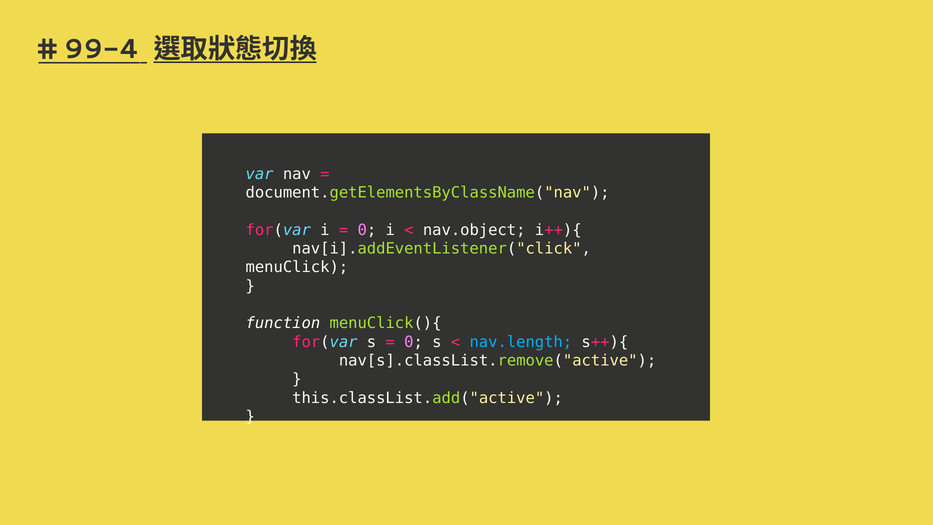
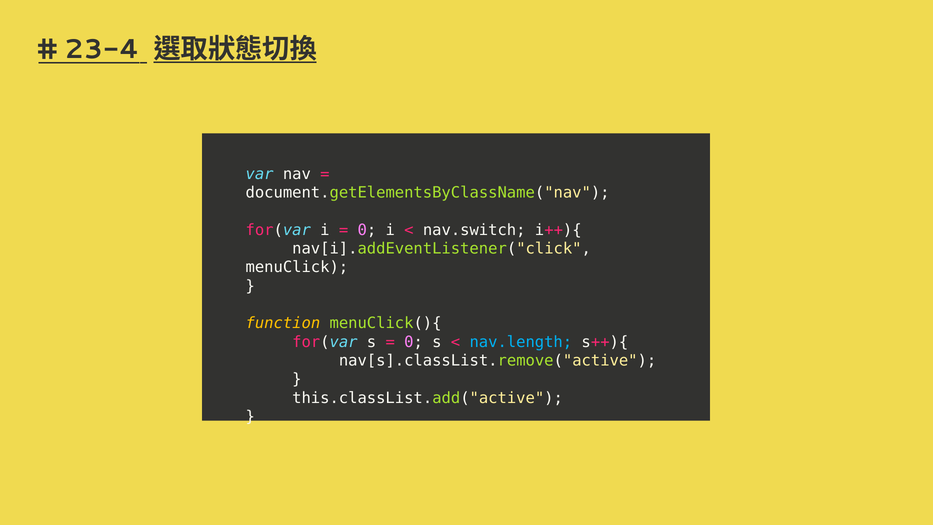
99-4: 99-4 -> 23-4
nav.object: nav.object -> nav.switch
function colour: white -> yellow
